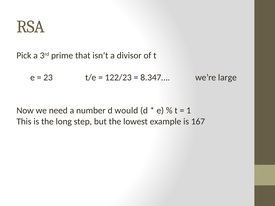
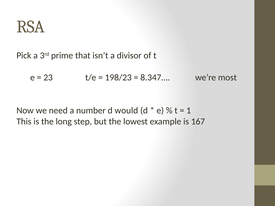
122/23: 122/23 -> 198/23
large: large -> most
